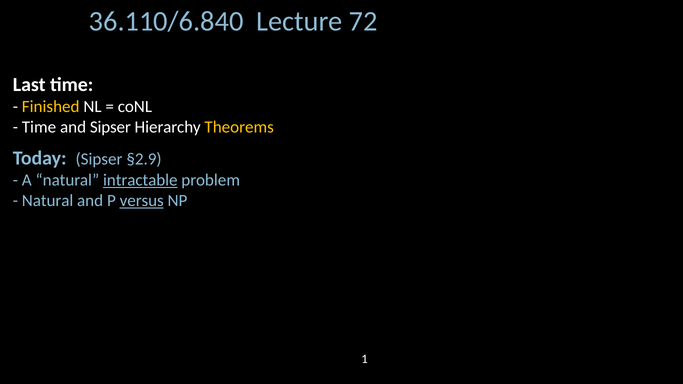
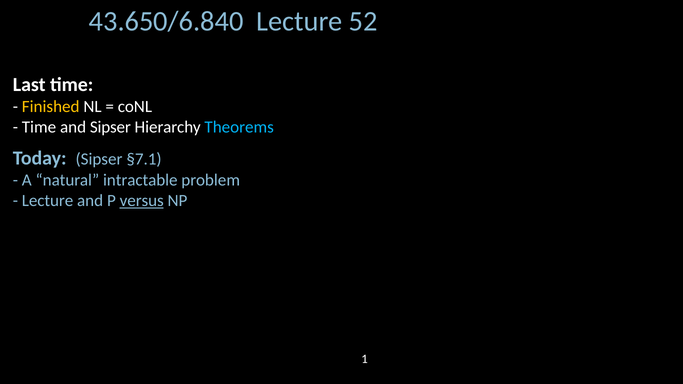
36.110/6.840: 36.110/6.840 -> 43.650/6.840
72: 72 -> 52
Theorems colour: yellow -> light blue
§2.9: §2.9 -> §7.1
intractable underline: present -> none
Natural at (48, 201): Natural -> Lecture
